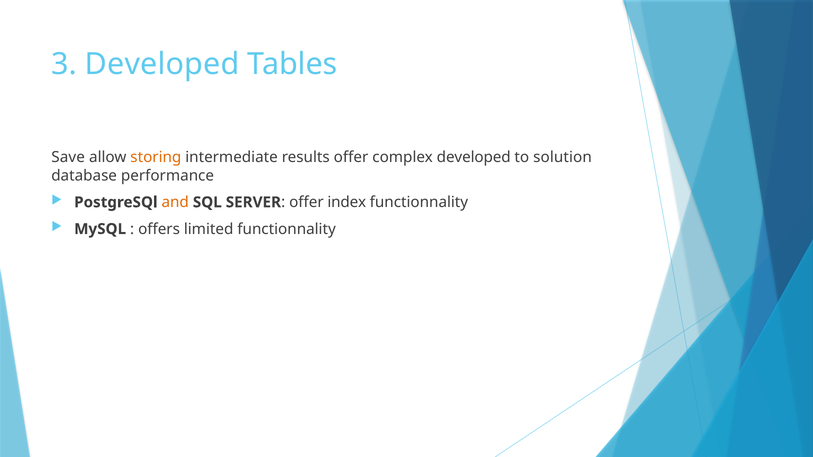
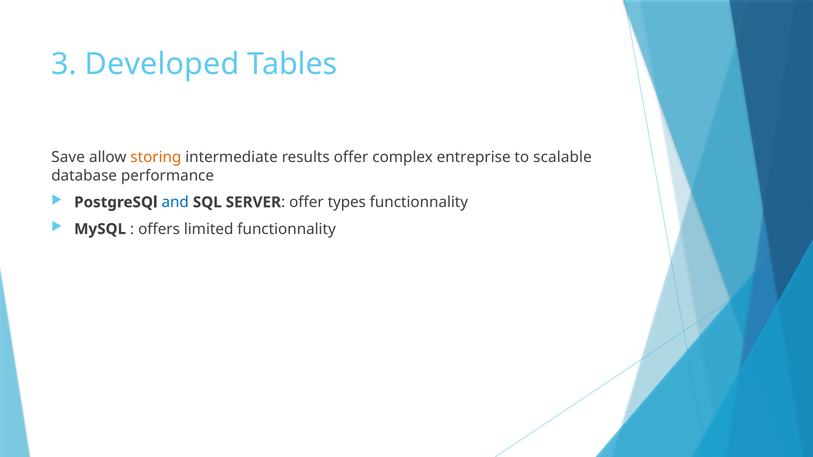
complex developed: developed -> entreprise
solution: solution -> scalable
and colour: orange -> blue
index: index -> types
